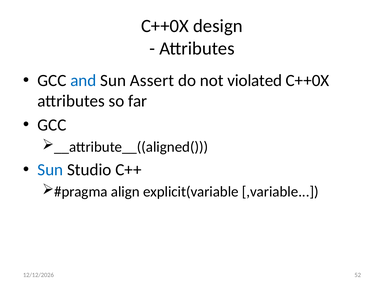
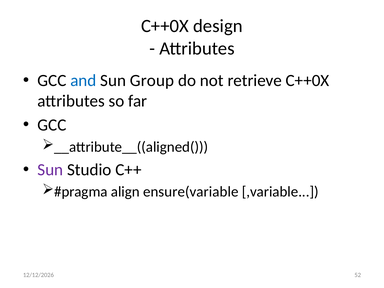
Assert: Assert -> Group
violated: violated -> retrieve
Sun at (50, 170) colour: blue -> purple
explicit(variable: explicit(variable -> ensure(variable
